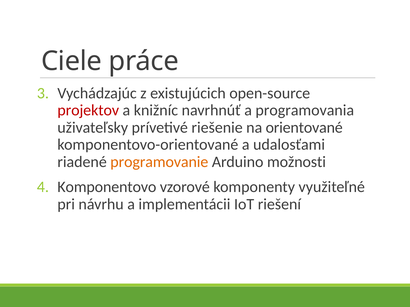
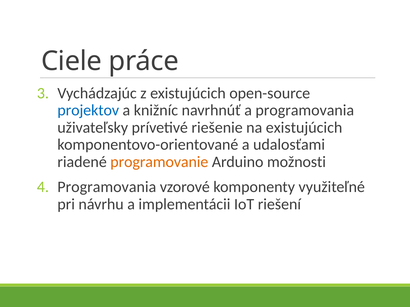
projektov colour: red -> blue
na orientované: orientované -> existujúcich
Komponentovo at (107, 187): Komponentovo -> Programovania
